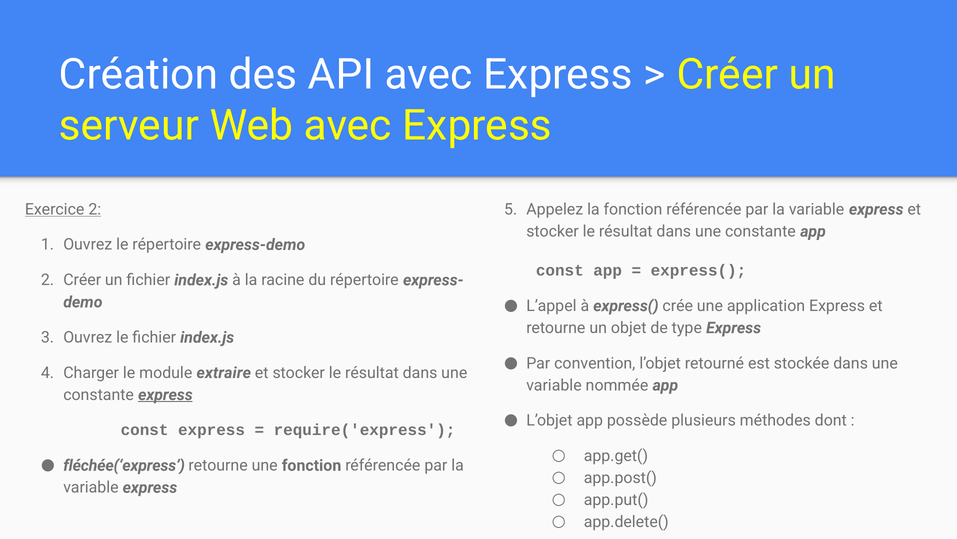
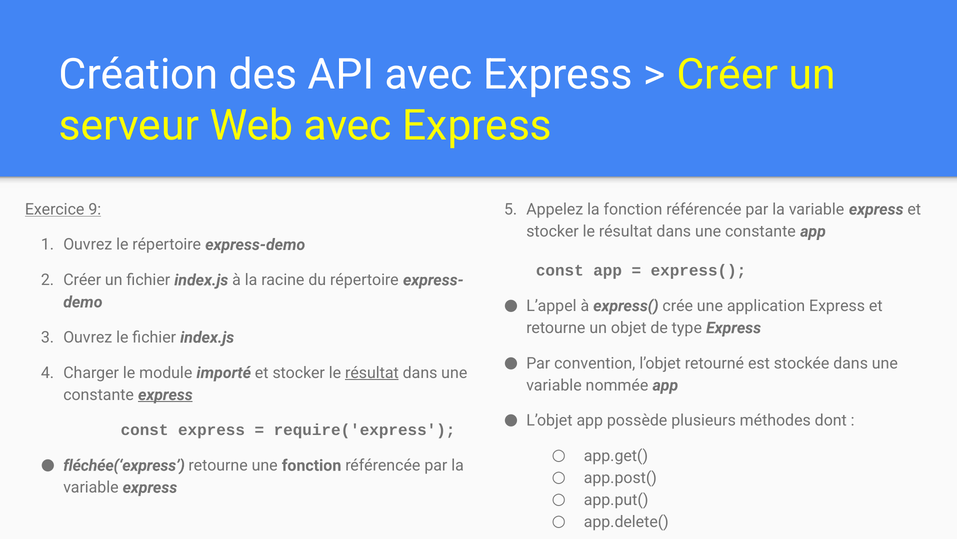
Exercice 2: 2 -> 9
extraire: extraire -> importé
résultat at (372, 372) underline: none -> present
